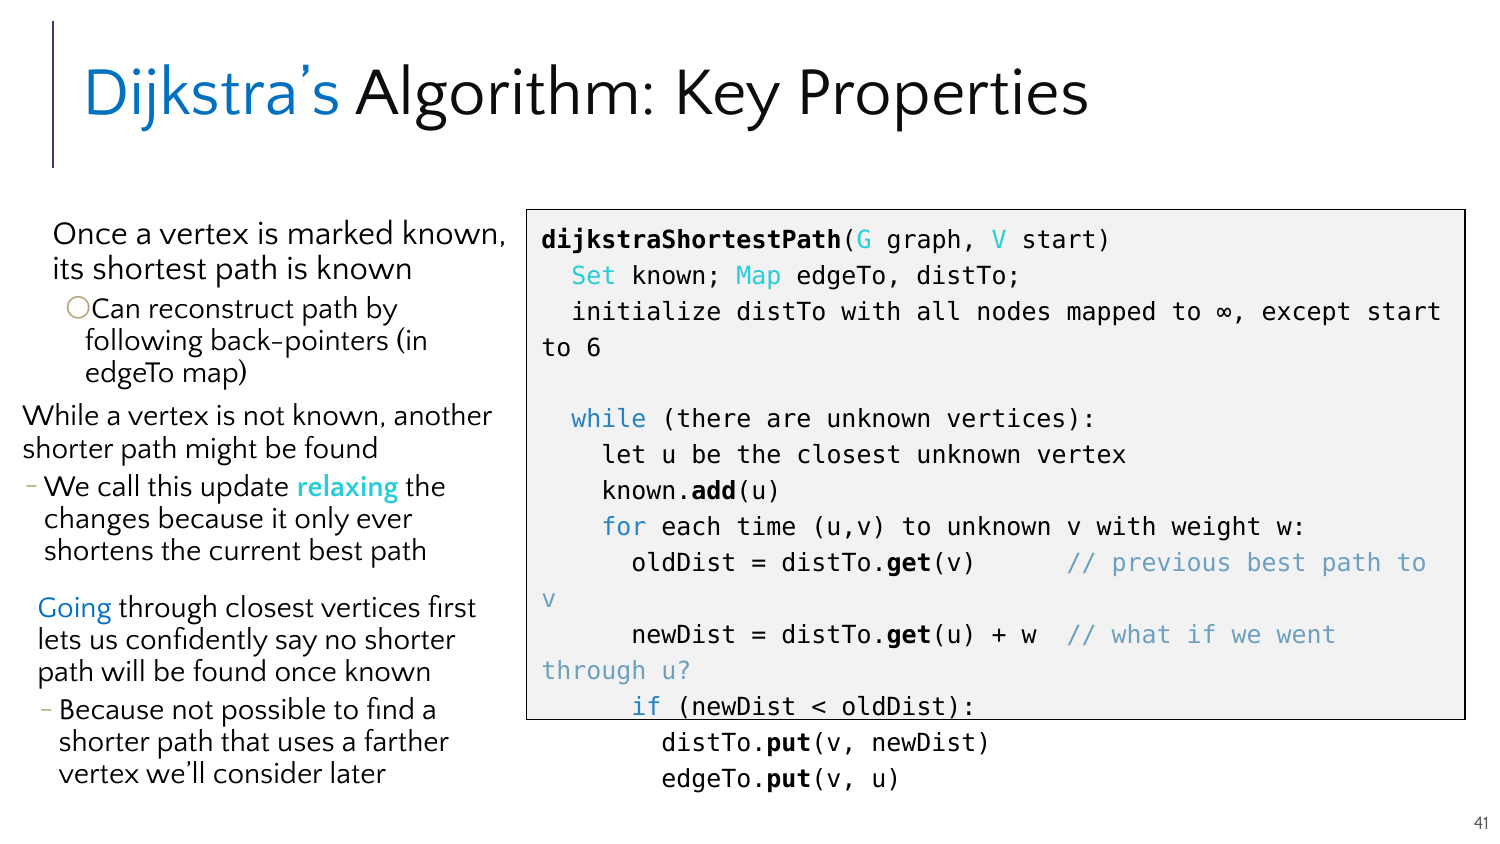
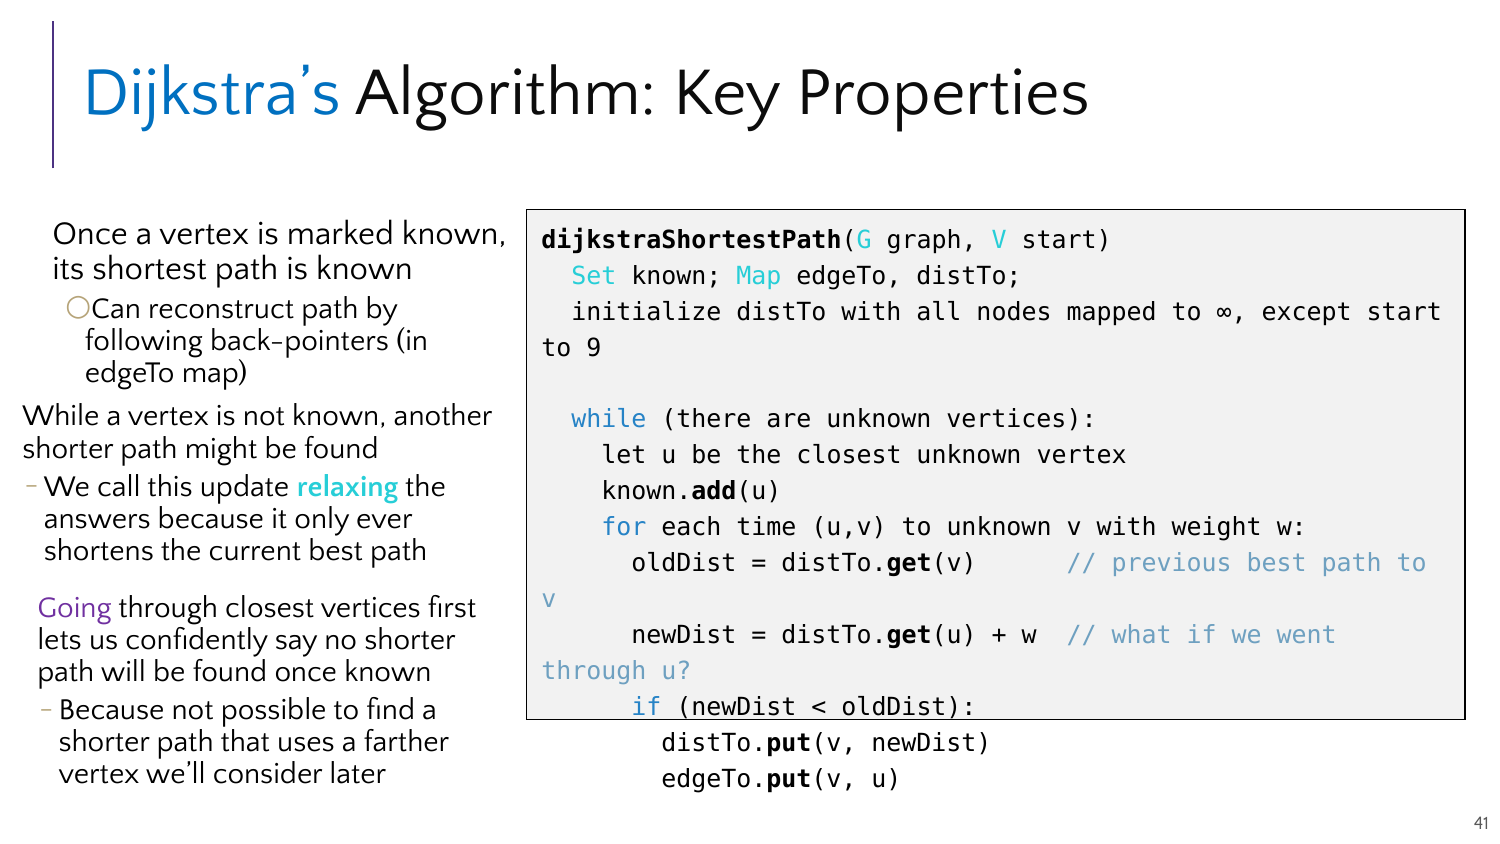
6: 6 -> 9
changes: changes -> answers
Going colour: blue -> purple
